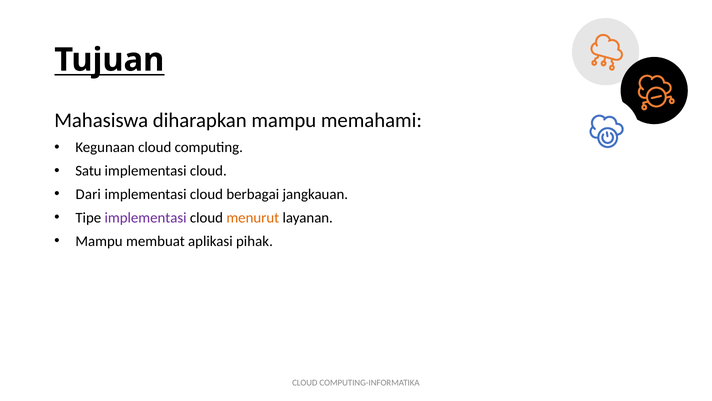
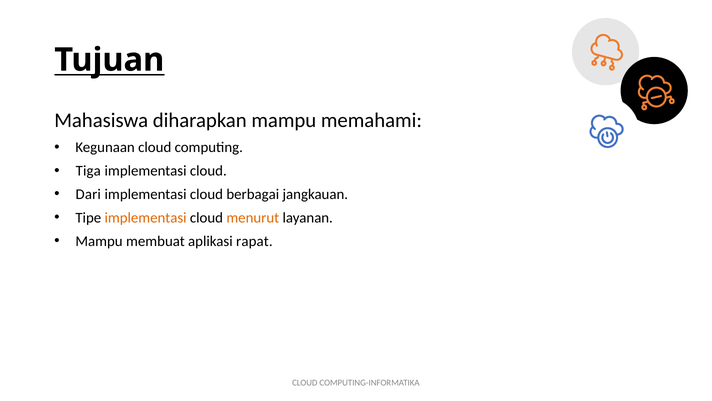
Satu: Satu -> Tiga
implementasi at (146, 217) colour: purple -> orange
pihak: pihak -> rapat
